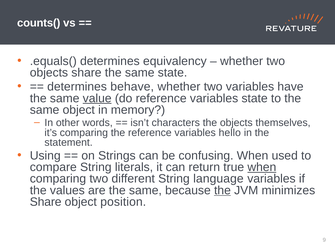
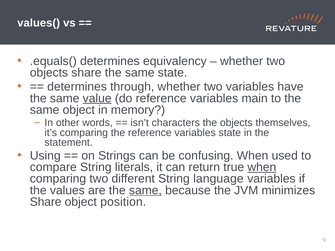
counts(: counts( -> values(
behave: behave -> through
variables state: state -> main
variables hello: hello -> state
same at (145, 191) underline: none -> present
the at (222, 191) underline: present -> none
